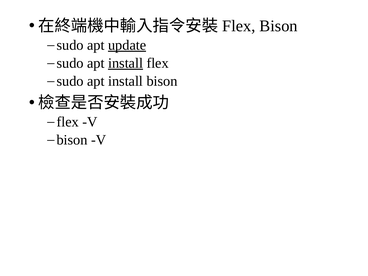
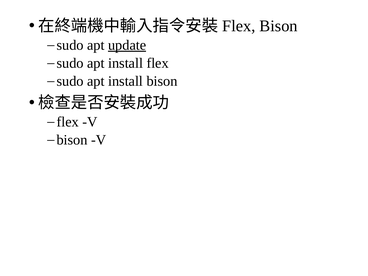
install at (126, 63) underline: present -> none
